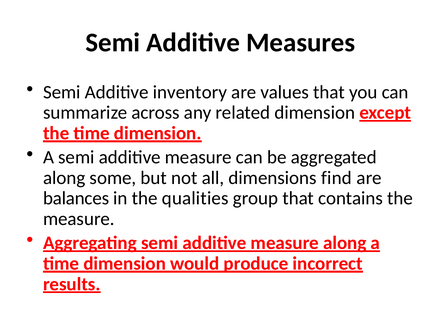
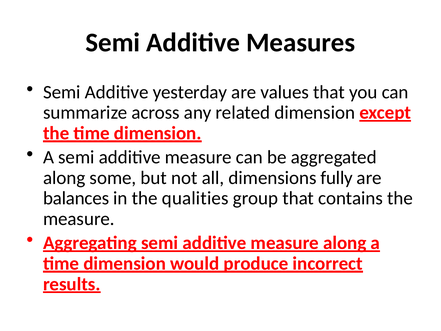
inventory: inventory -> yesterday
find: find -> fully
